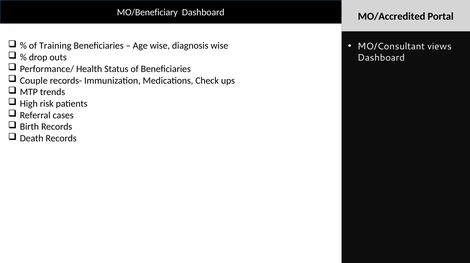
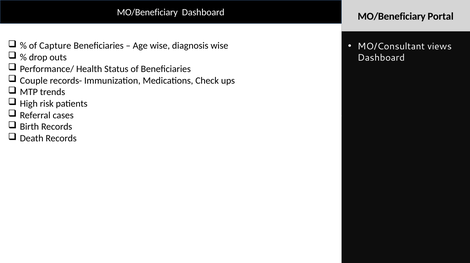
MO/Accredited at (392, 16): MO/Accredited -> MO/Beneficiary
Training: Training -> Capture
